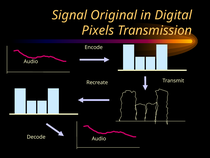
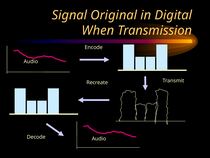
Pixels: Pixels -> When
